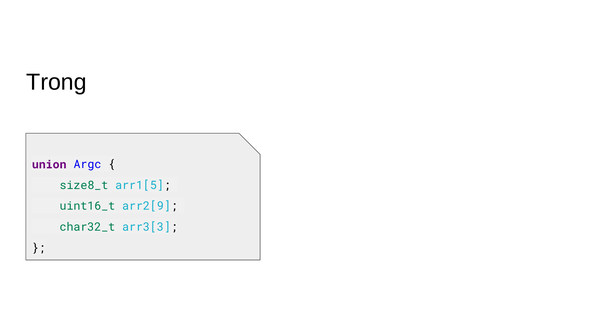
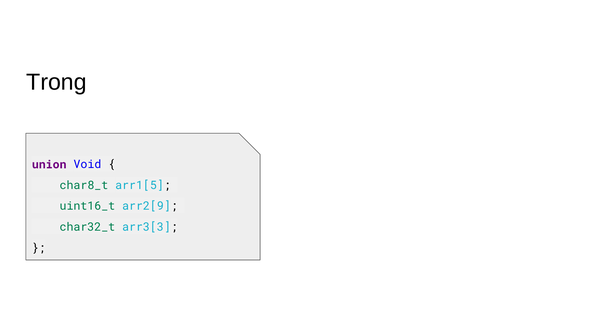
Argc: Argc -> Void
size8_t: size8_t -> char8_t
